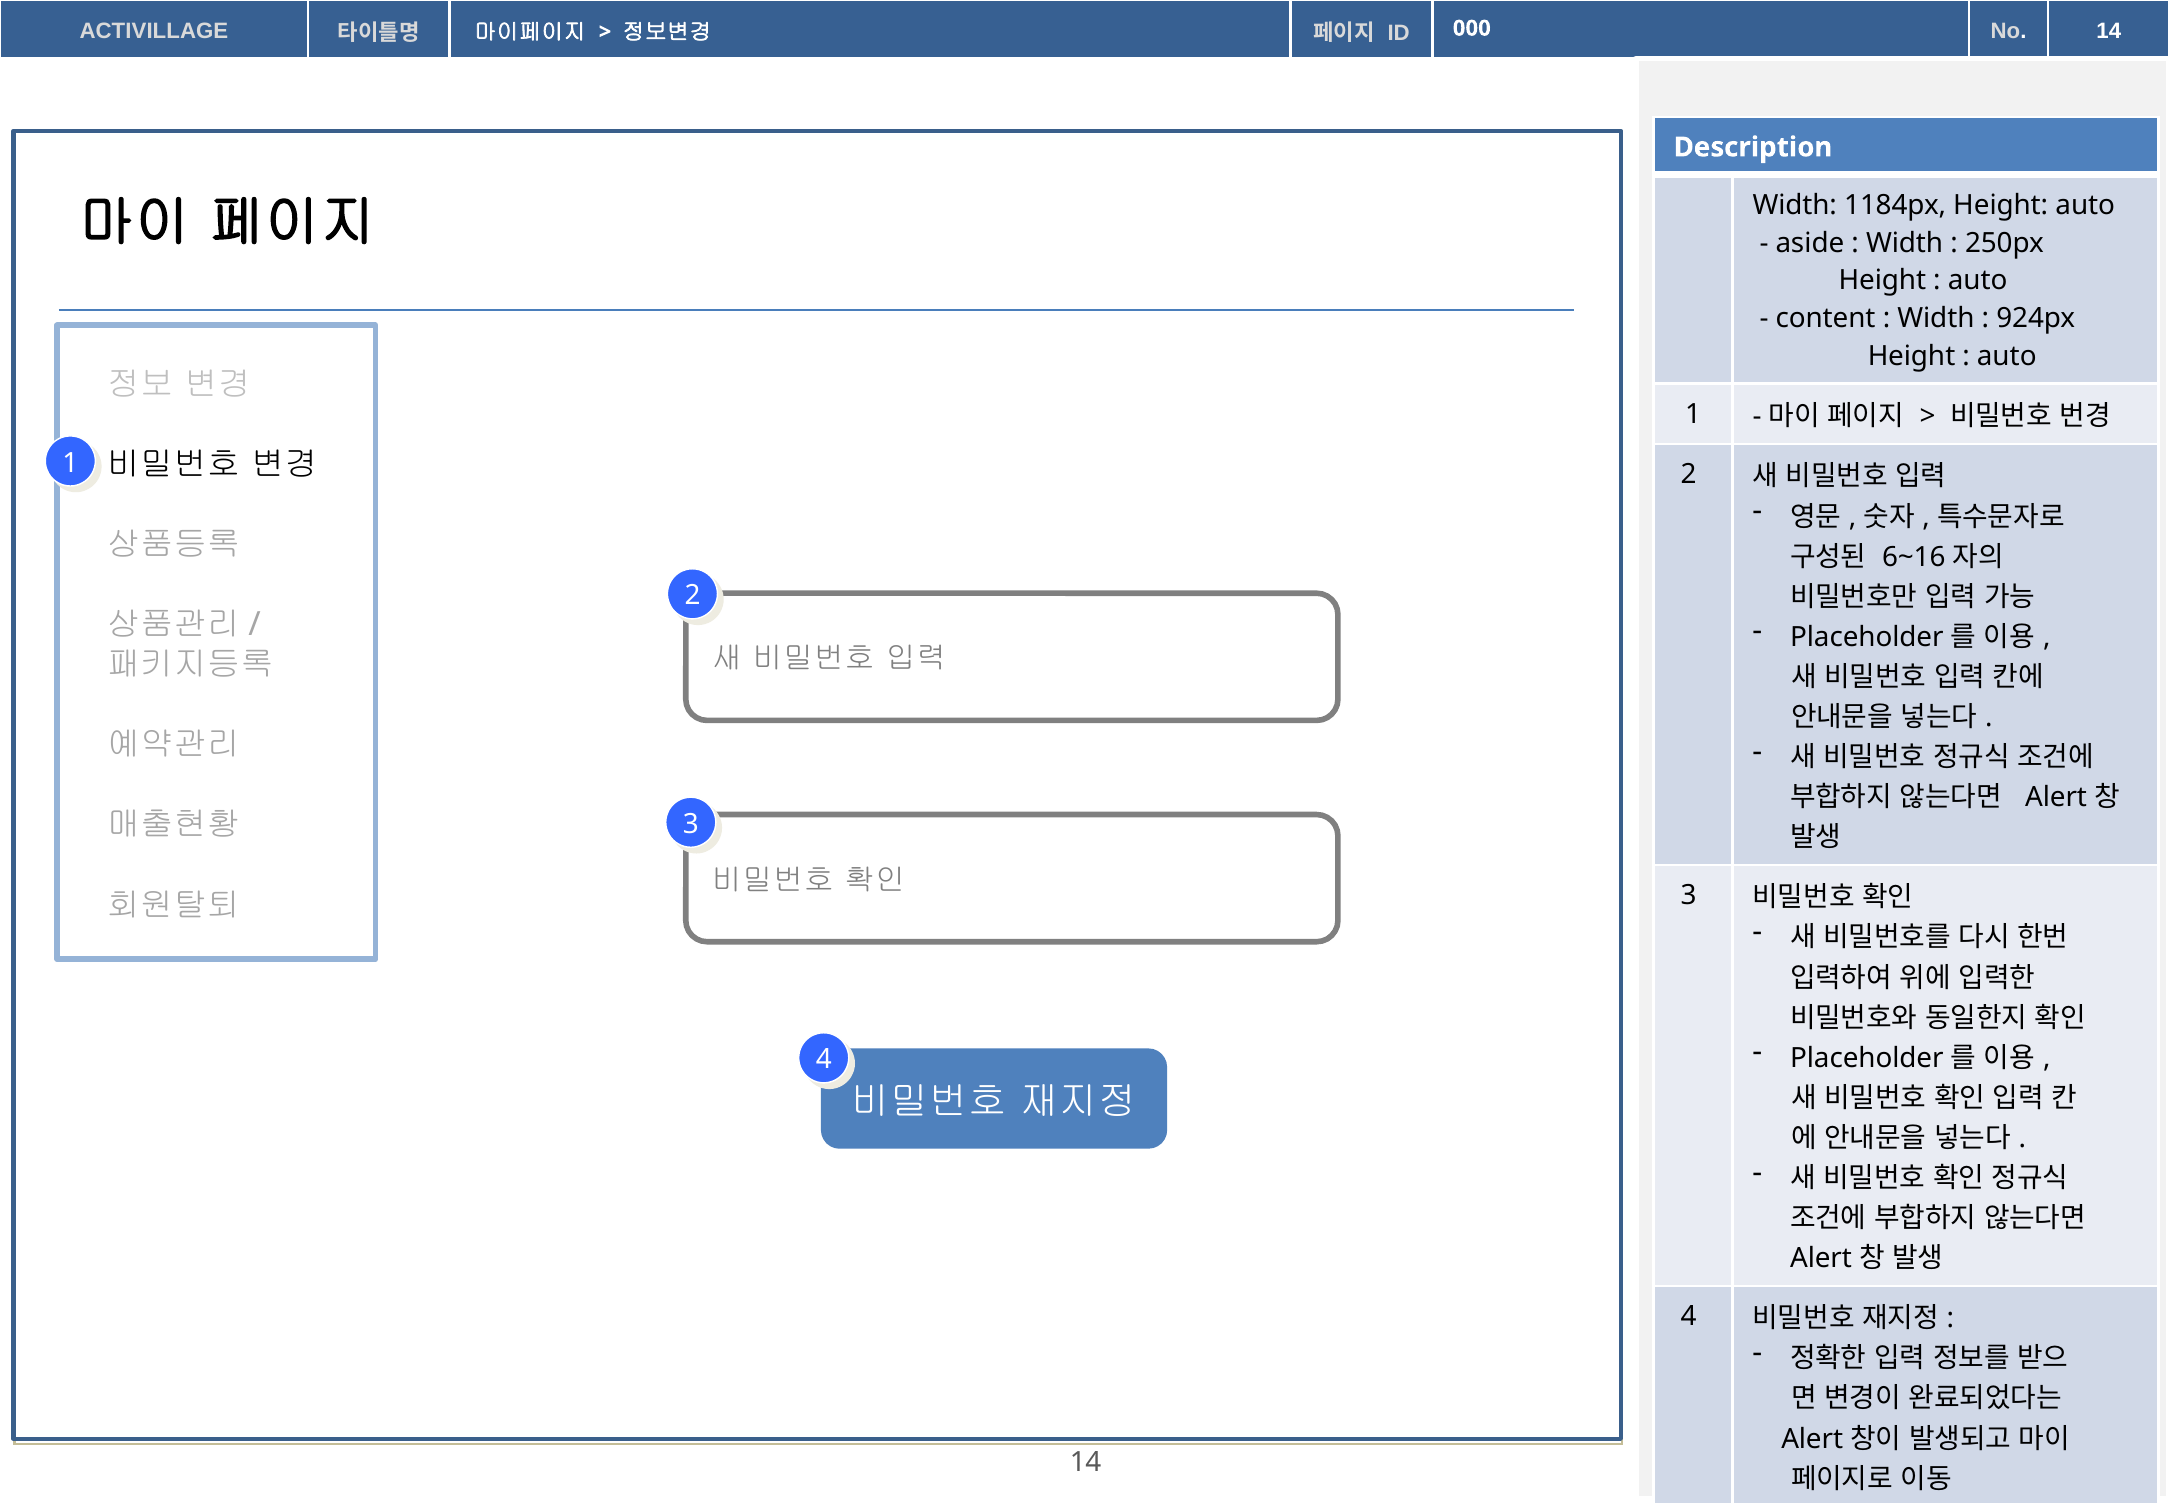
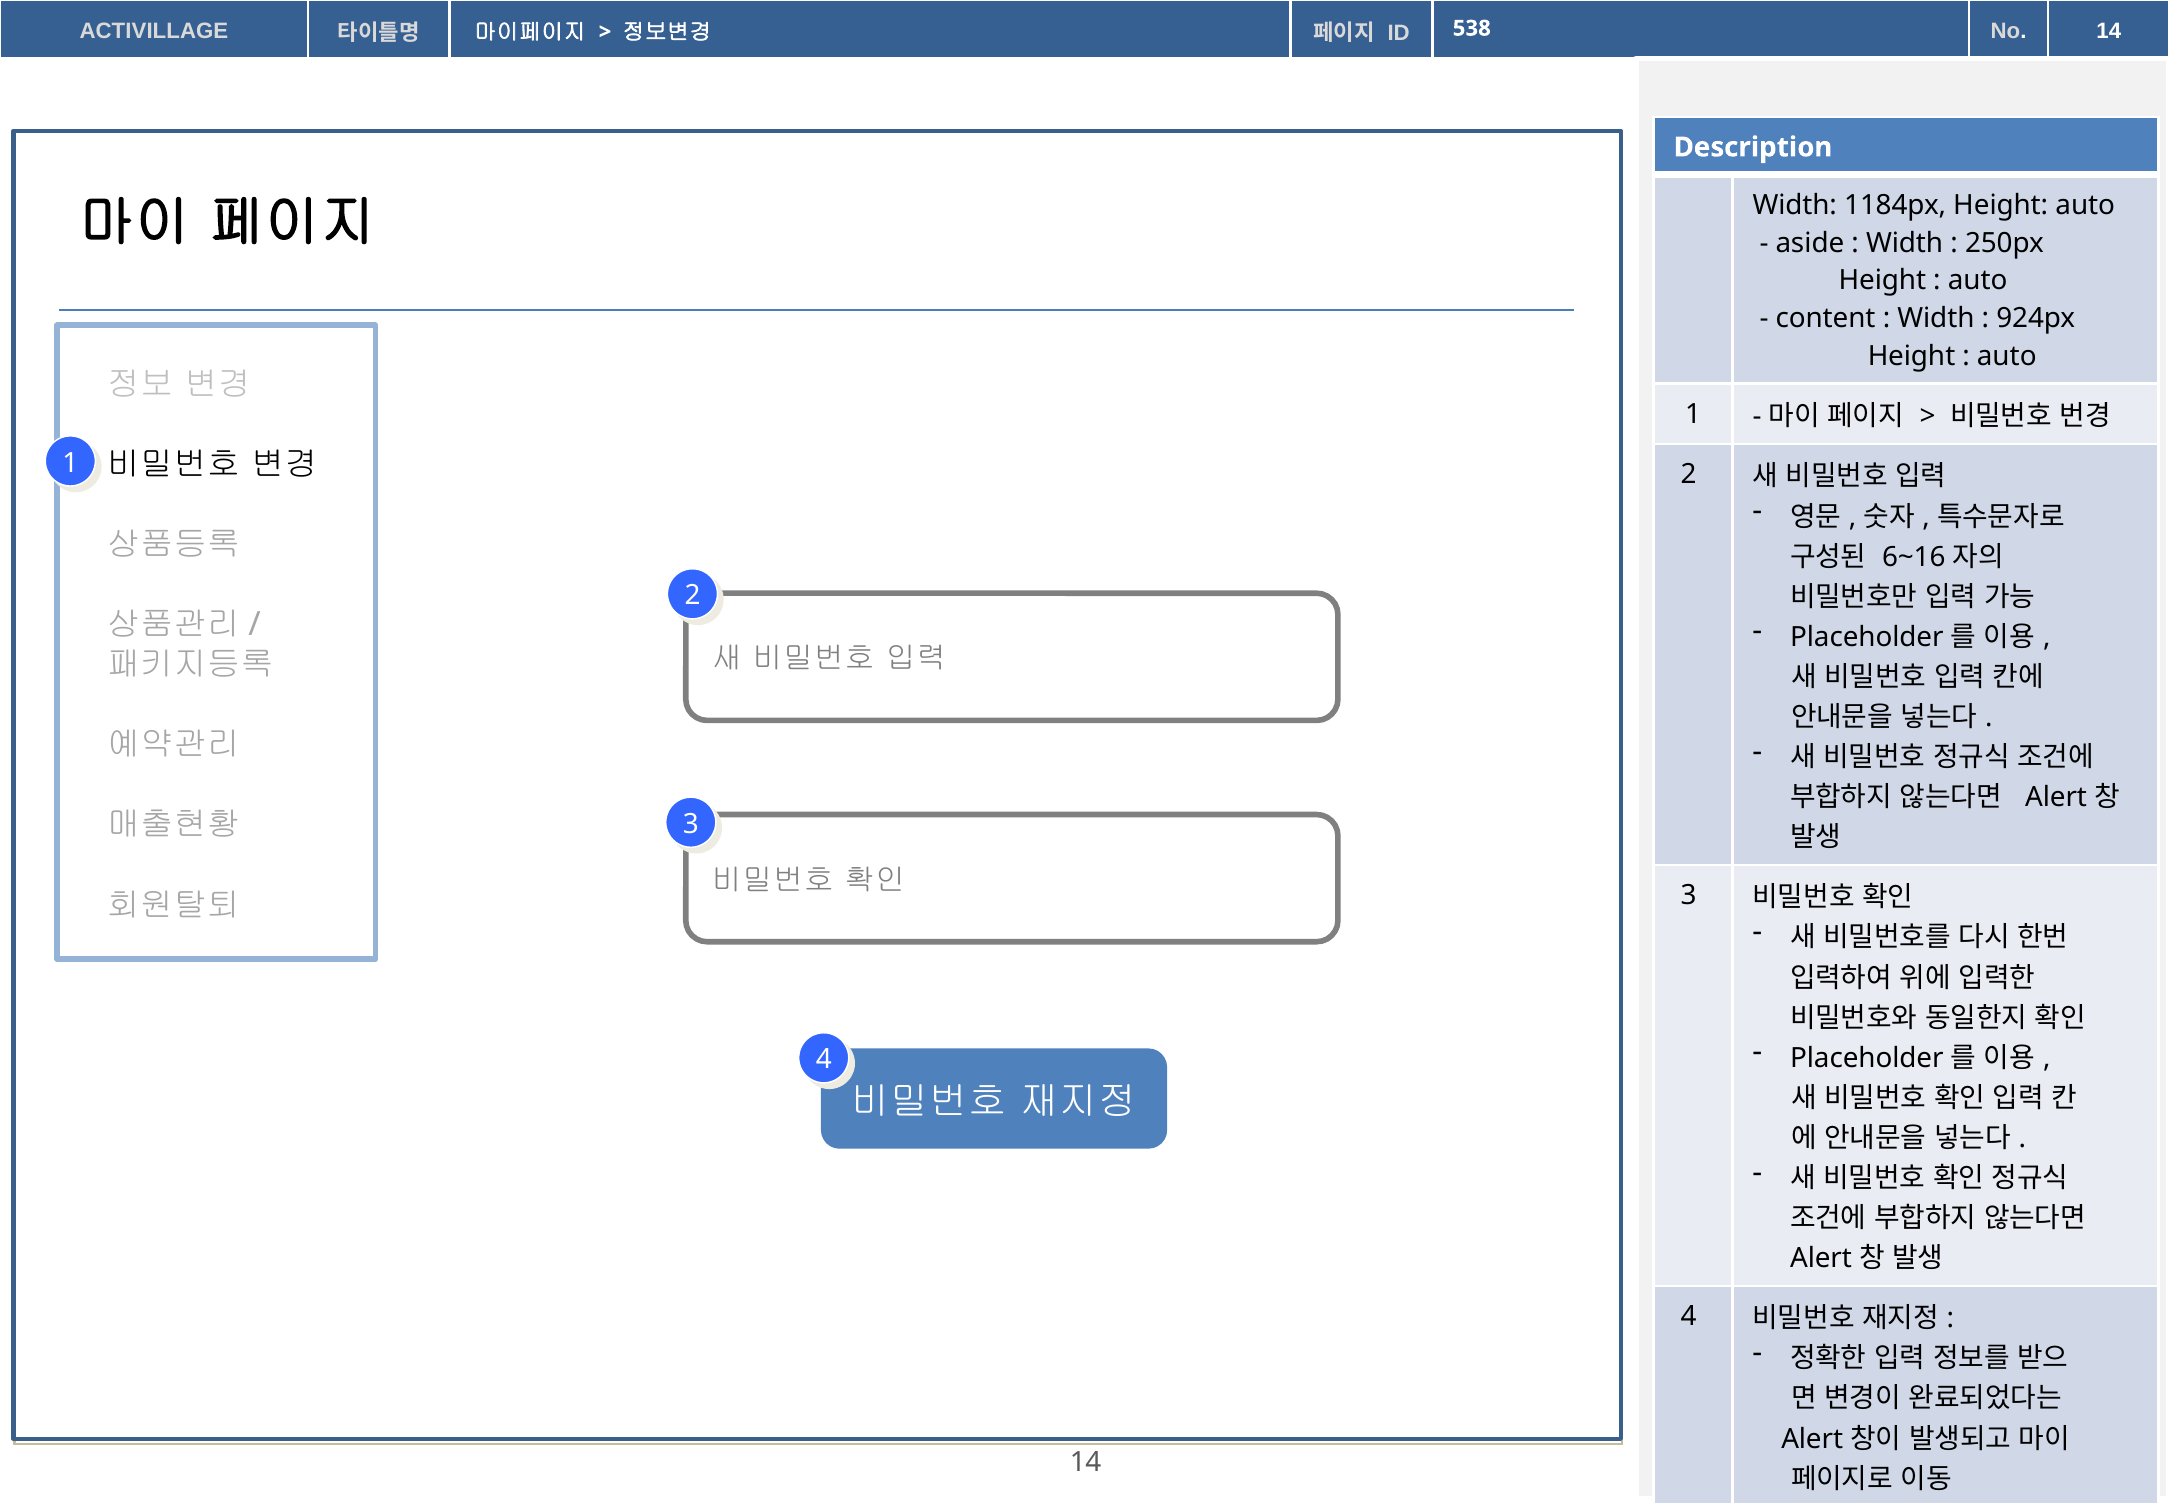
000: 000 -> 538
